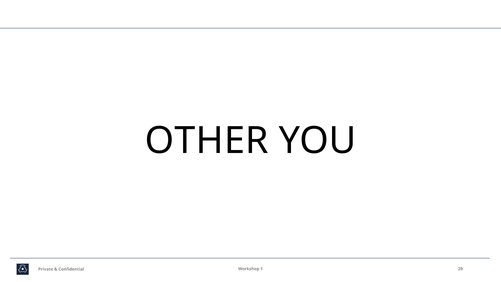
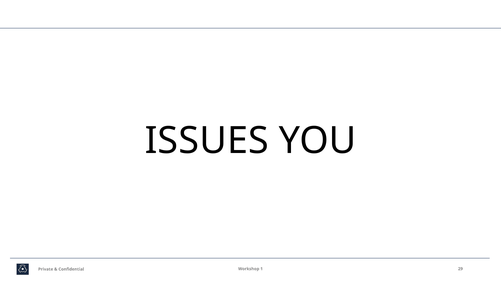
OTHER: OTHER -> ISSUES
